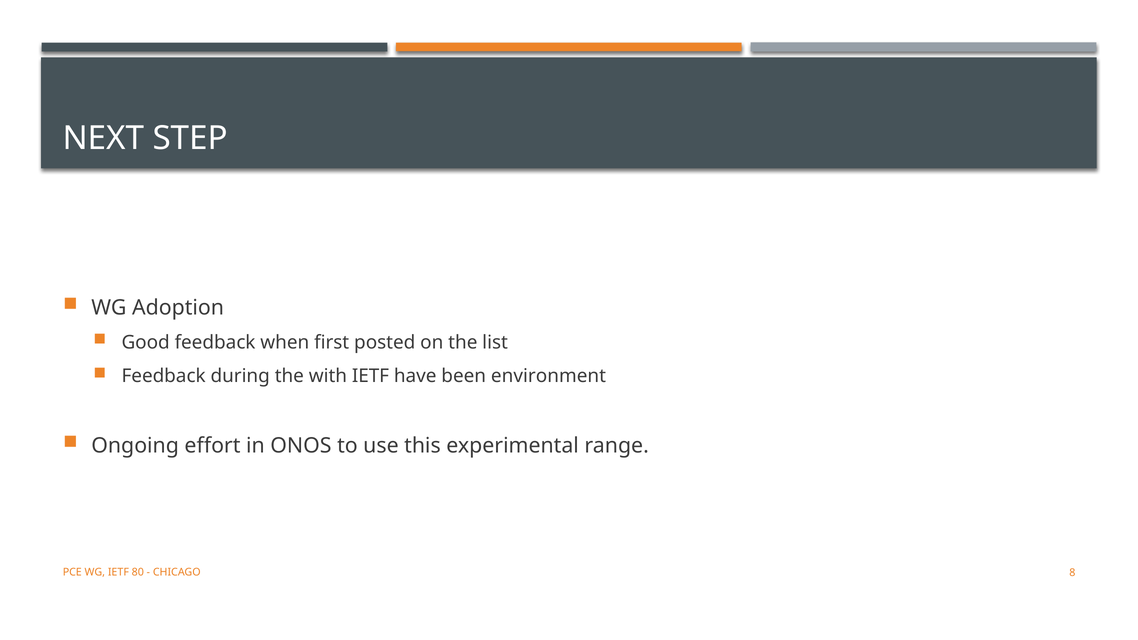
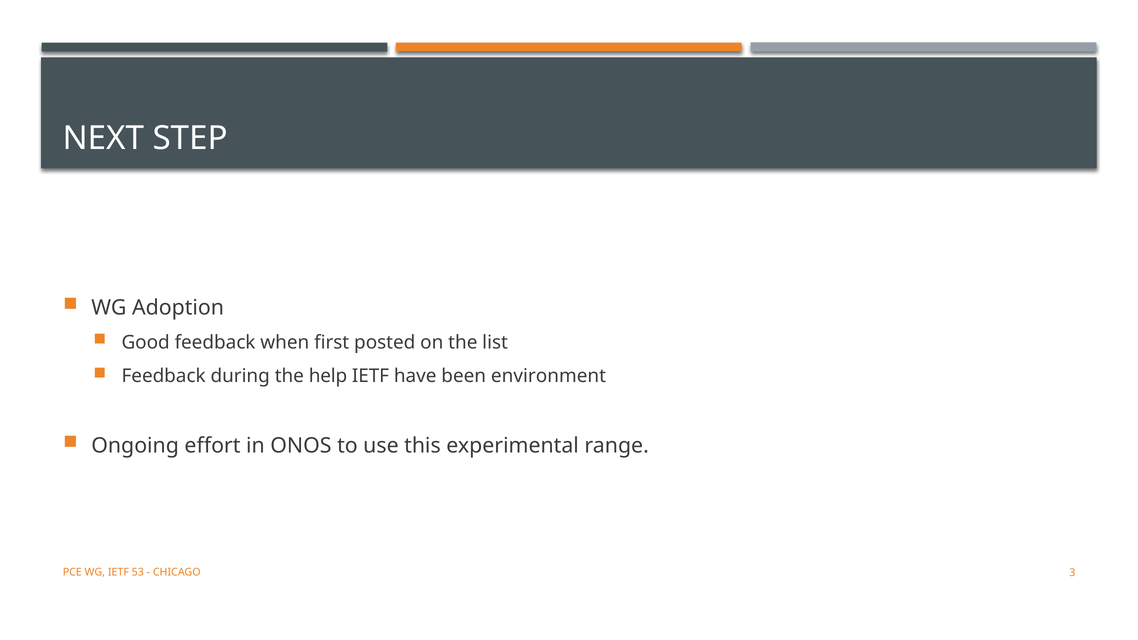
with: with -> help
80: 80 -> 53
8: 8 -> 3
